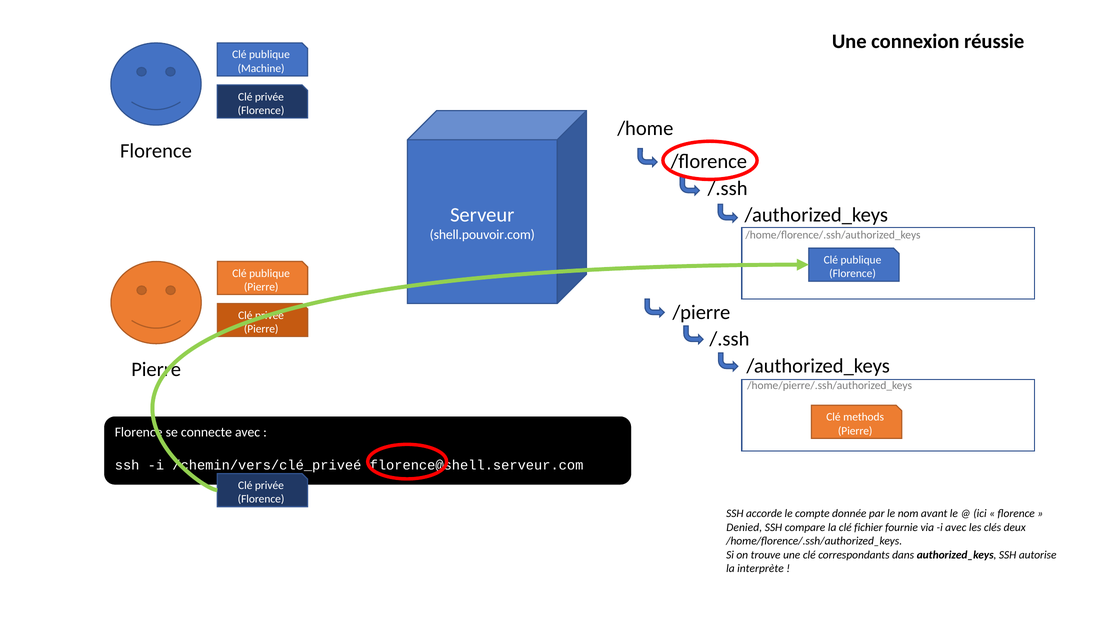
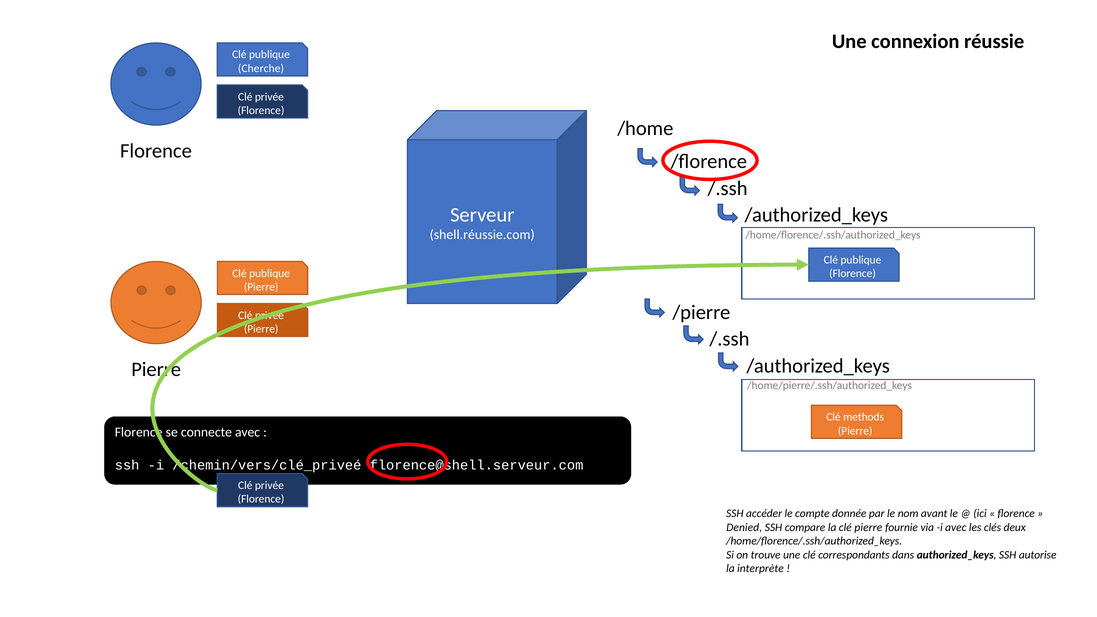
Machine: Machine -> Cherche
shell.pouvoir.com: shell.pouvoir.com -> shell.réussie.com
accorde: accorde -> accéder
clé fichier: fichier -> pierre
